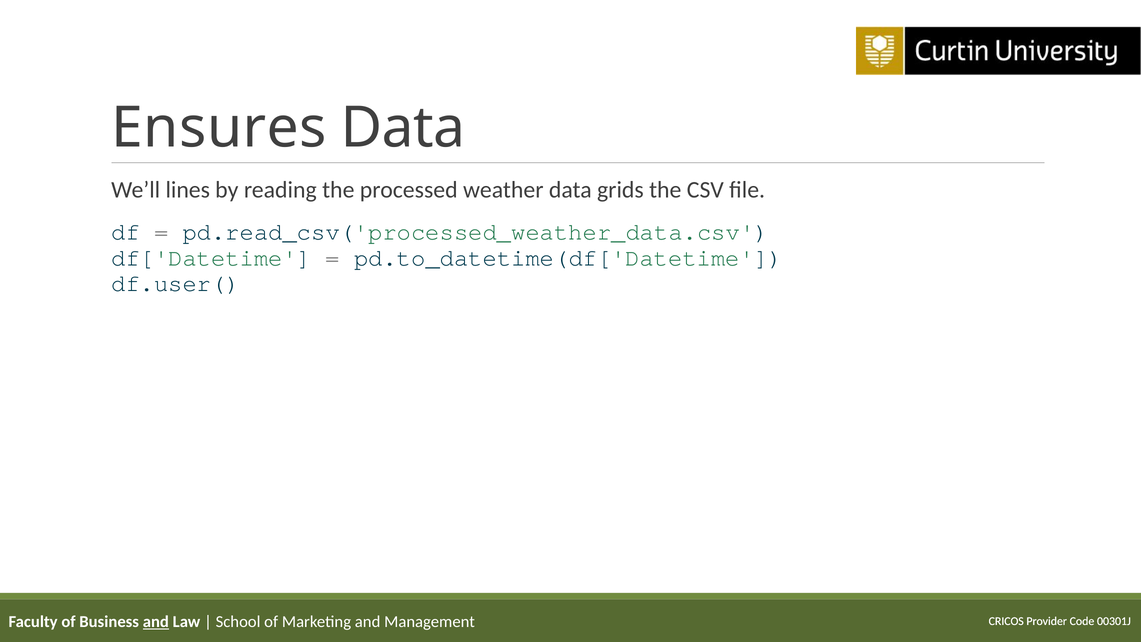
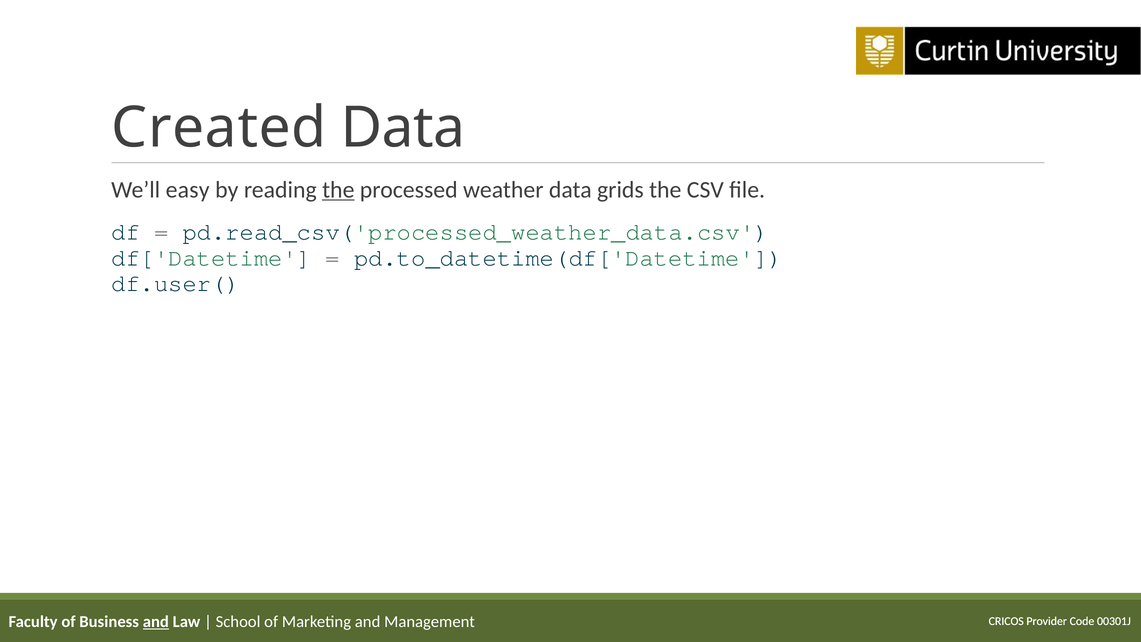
Ensures: Ensures -> Created
lines: lines -> easy
the at (338, 190) underline: none -> present
